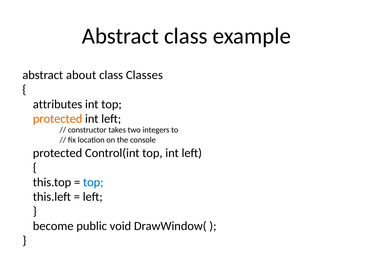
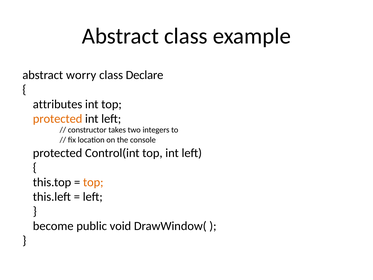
about: about -> worry
Classes: Classes -> Declare
top at (93, 182) colour: blue -> orange
